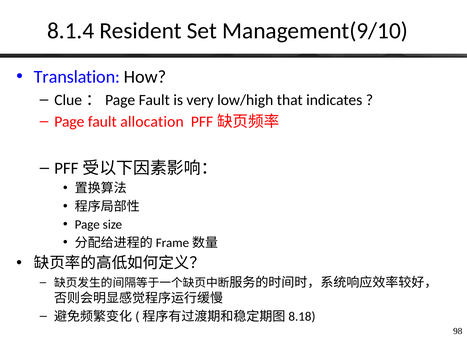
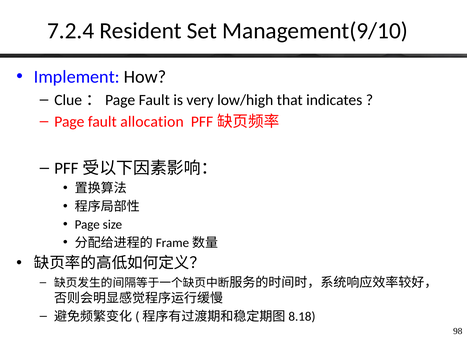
8.1.4: 8.1.4 -> 7.2.4
Translation: Translation -> Implement
